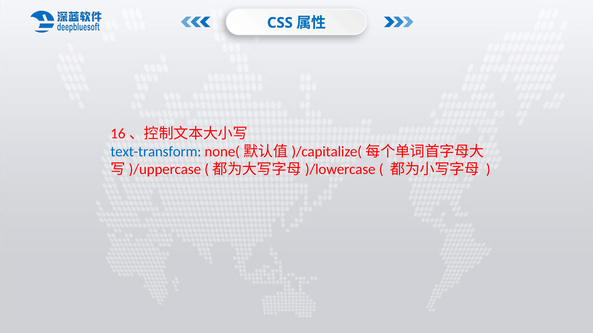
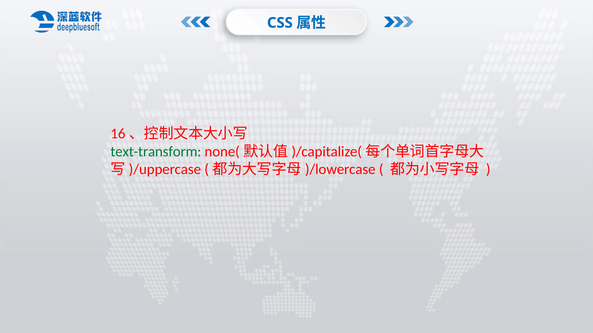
text-transform colour: blue -> green
